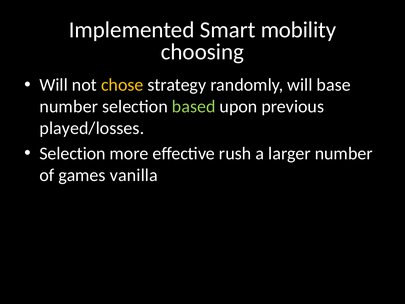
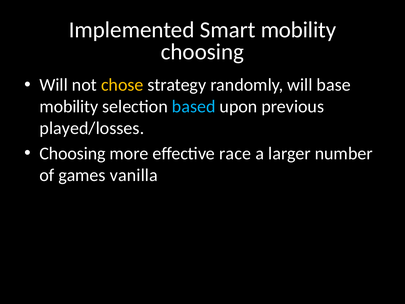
number at (69, 107): number -> mobility
based colour: light green -> light blue
Selection at (73, 153): Selection -> Choosing
rush: rush -> race
